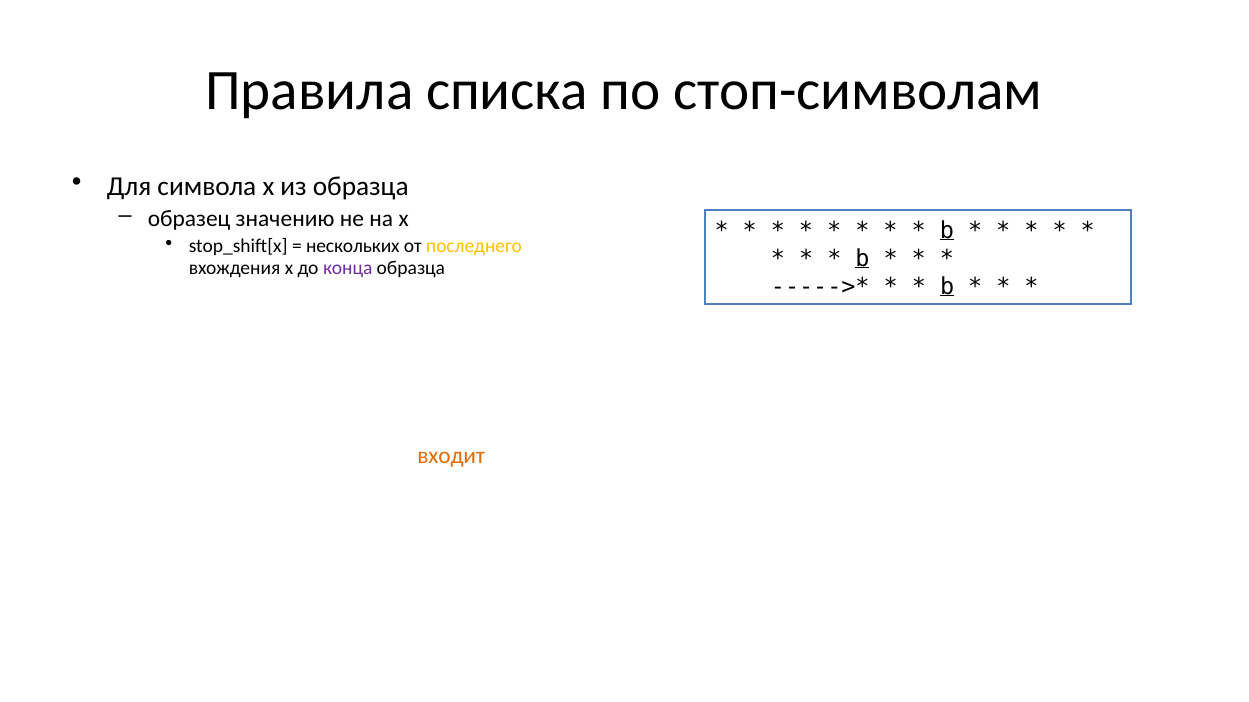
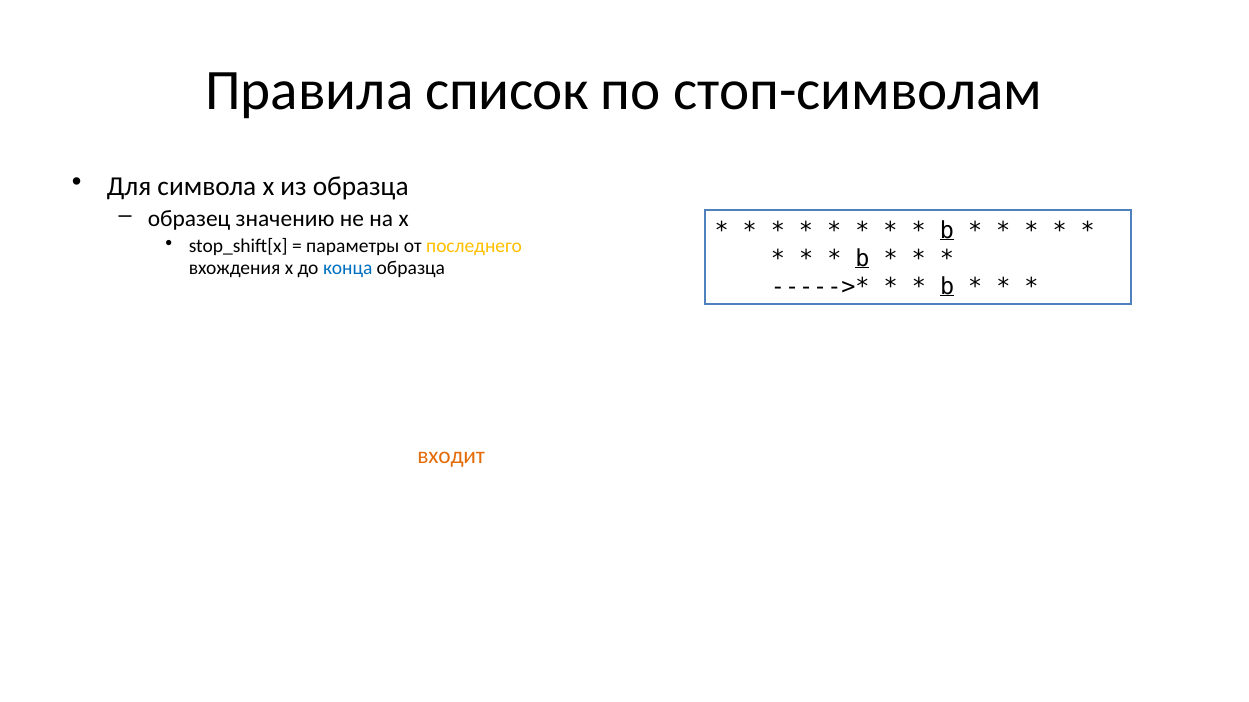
списка: списка -> список
нескольких: нескольких -> параметры
конца at (348, 268) colour: purple -> blue
